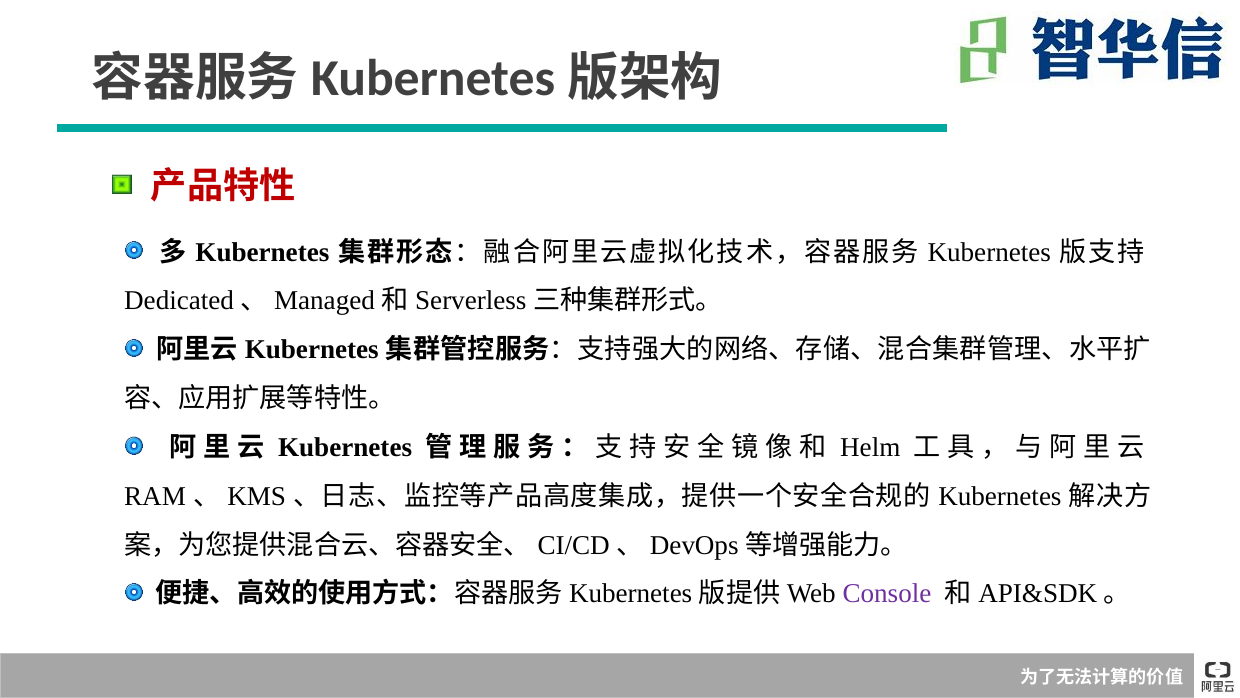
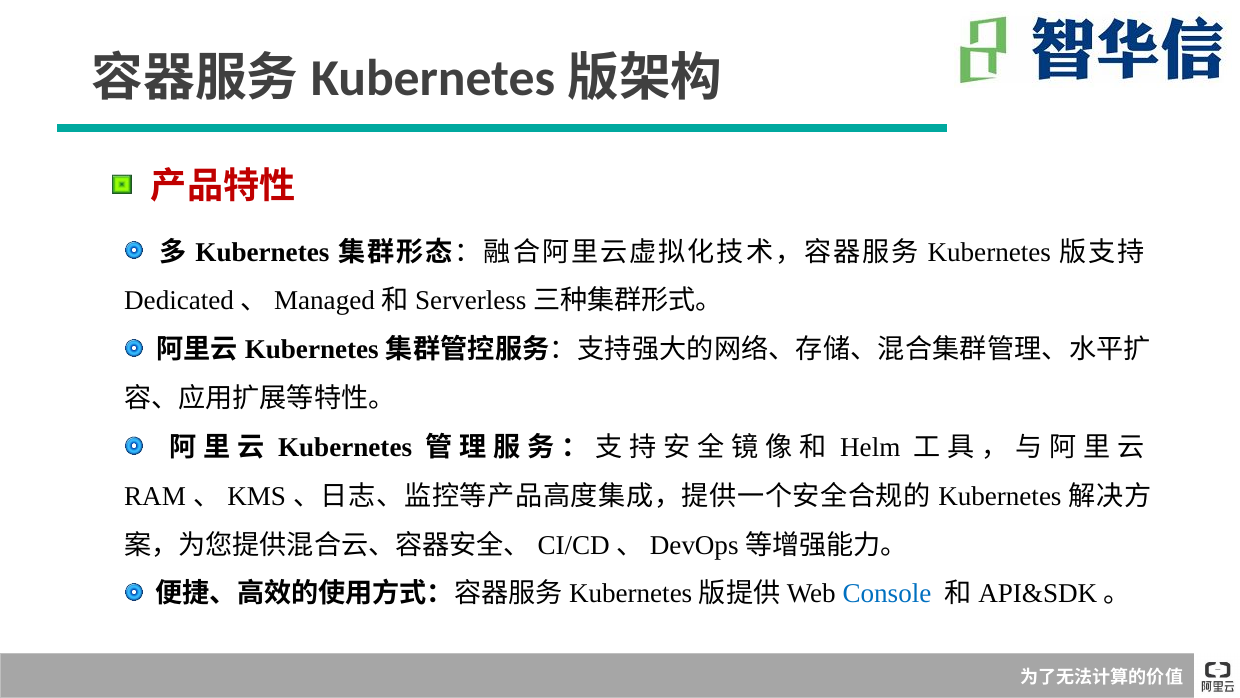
Console colour: purple -> blue
